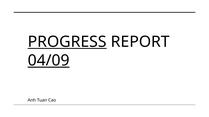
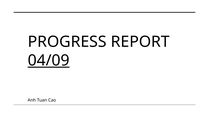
PROGRESS underline: present -> none
